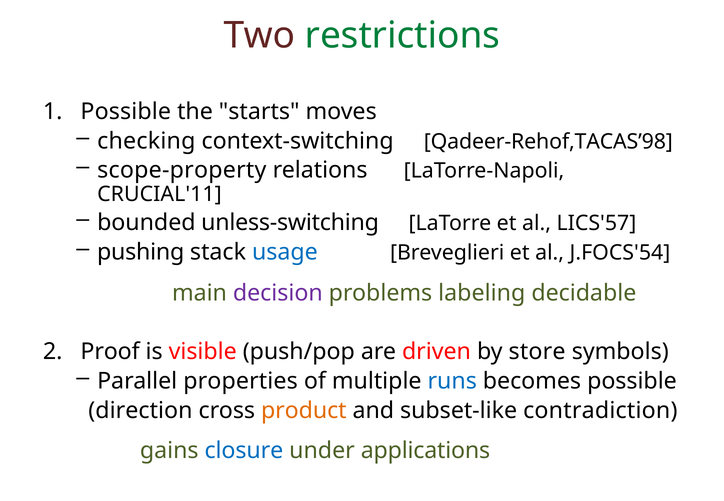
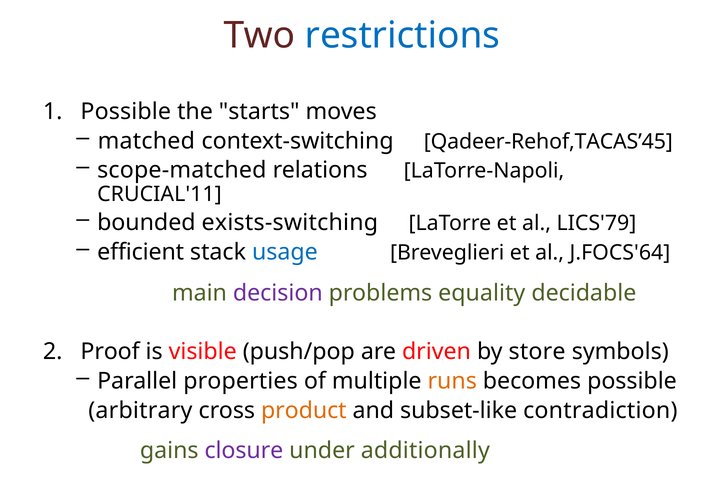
restrictions colour: green -> blue
checking: checking -> matched
Qadeer-Rehof,TACAS’98: Qadeer-Rehof,TACAS’98 -> Qadeer-Rehof,TACAS’45
scope-property: scope-property -> scope-matched
unless-switching: unless-switching -> exists-switching
LICS'57: LICS'57 -> LICS'79
pushing: pushing -> efficient
J.FOCS'54: J.FOCS'54 -> J.FOCS'64
labeling: labeling -> equality
runs colour: blue -> orange
direction: direction -> arbitrary
closure colour: blue -> purple
applications: applications -> additionally
